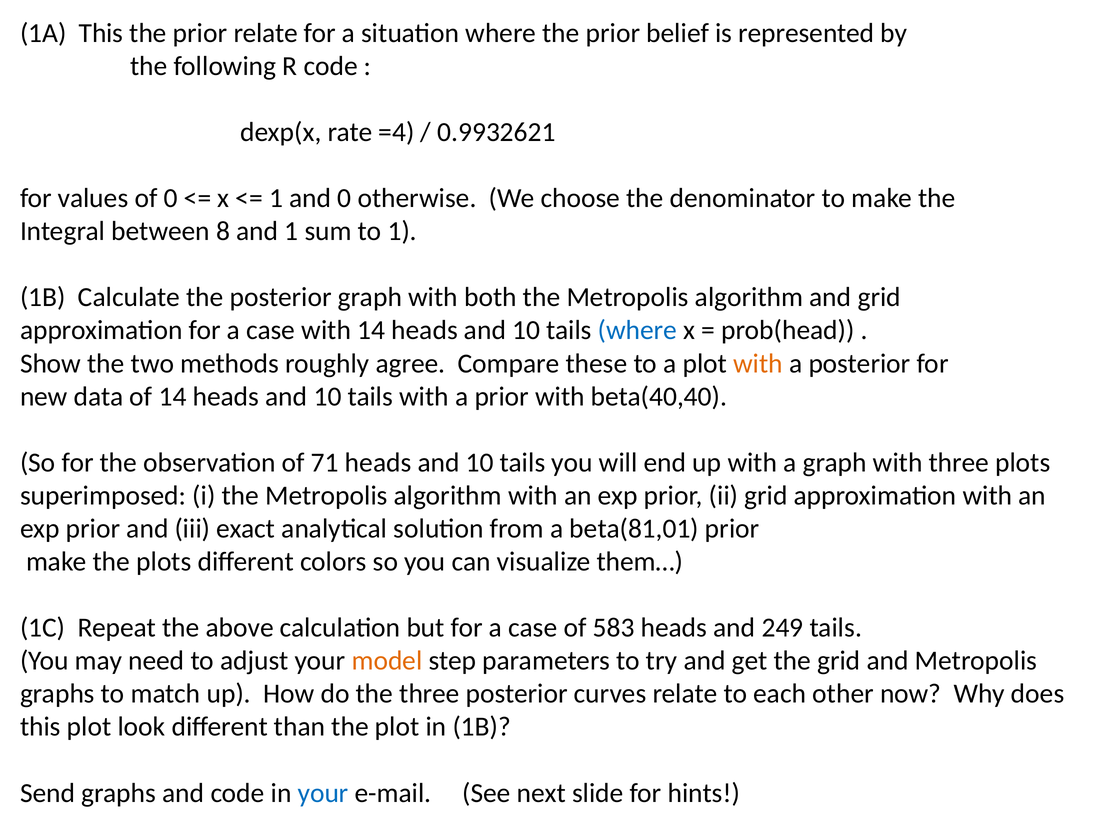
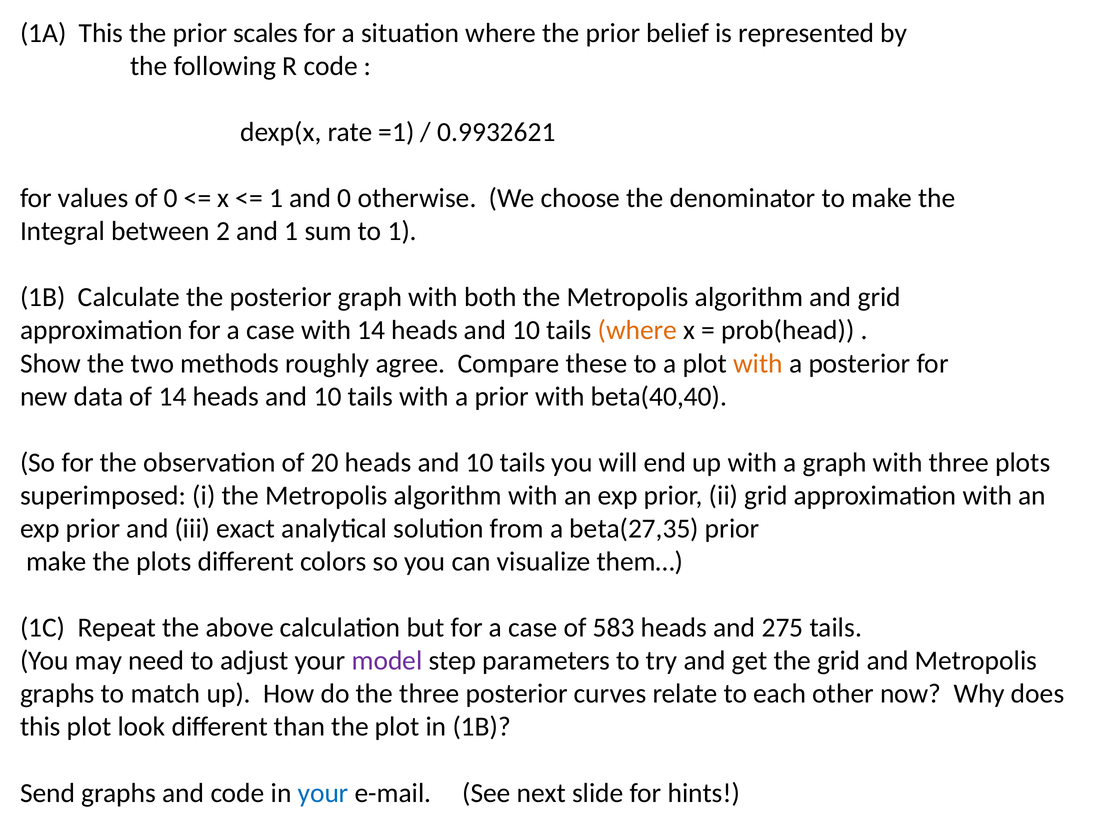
prior relate: relate -> scales
=4: =4 -> =1
8: 8 -> 2
where at (637, 330) colour: blue -> orange
71: 71 -> 20
beta(81,01: beta(81,01 -> beta(27,35
249: 249 -> 275
model colour: orange -> purple
